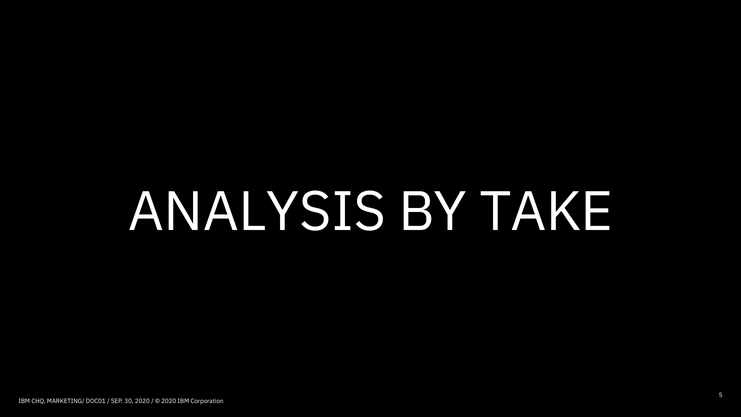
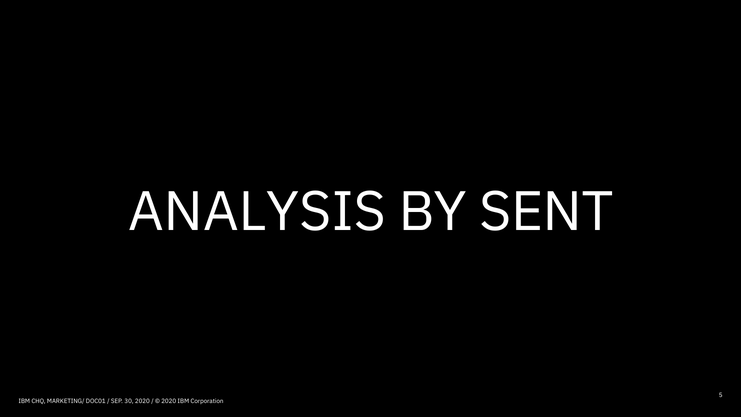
TAKE: TAKE -> SENT
